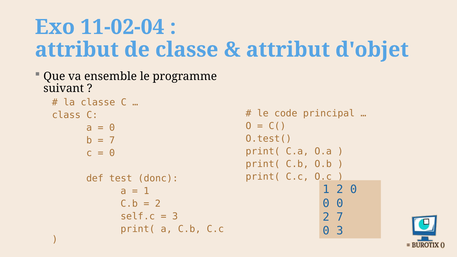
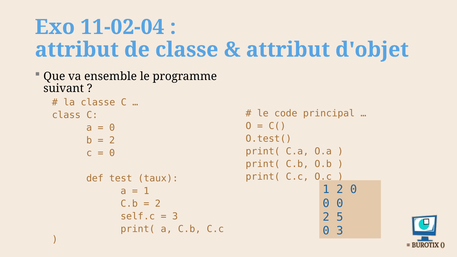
7 at (112, 140): 7 -> 2
donc: donc -> taux
2 7: 7 -> 5
